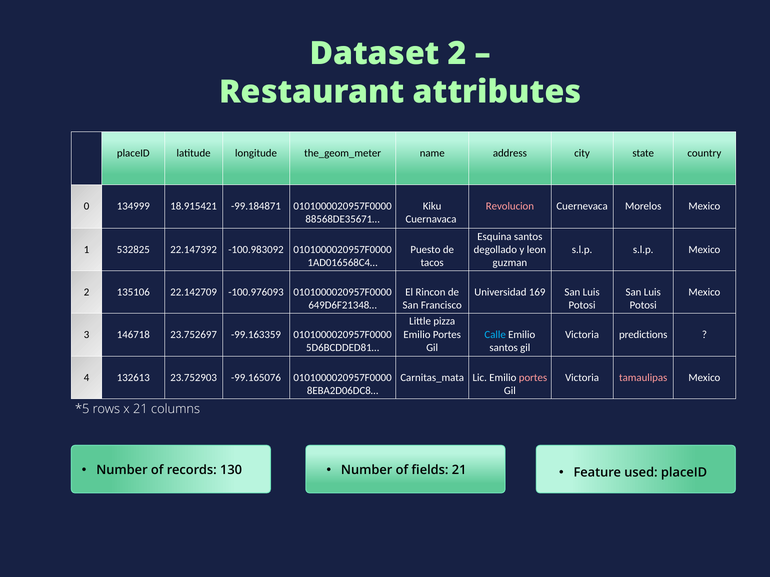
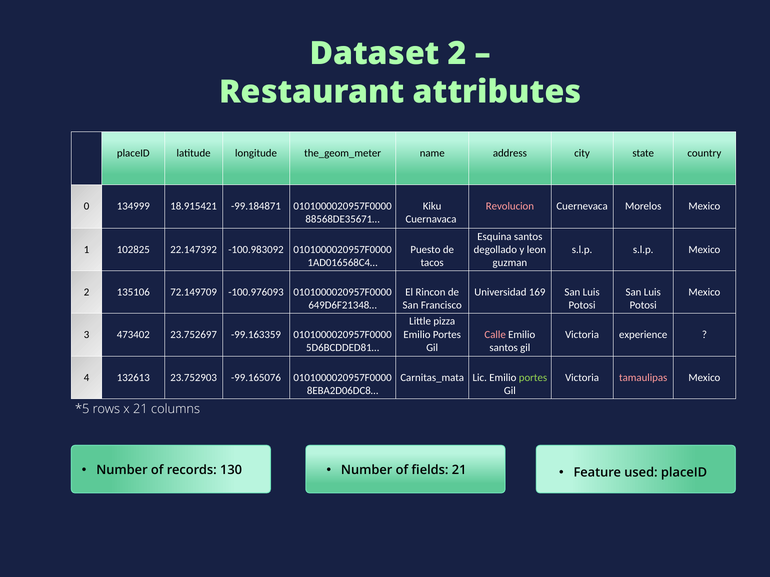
532825: 532825 -> 102825
22.142709: 22.142709 -> 72.149709
146718: 146718 -> 473402
Calle colour: light blue -> pink
predictions: predictions -> experience
portes at (533, 378) colour: pink -> light green
